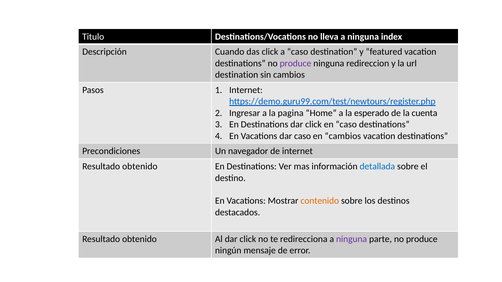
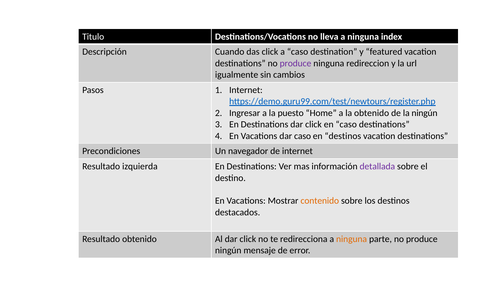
destination at (237, 75): destination -> igualmente
pagina: pagina -> puesto
la esperado: esperado -> obtenido
la cuenta: cuenta -> ningún
en cambios: cambios -> destinos
obtenido at (140, 167): obtenido -> izquierda
detallada colour: blue -> purple
ninguna at (352, 239) colour: purple -> orange
